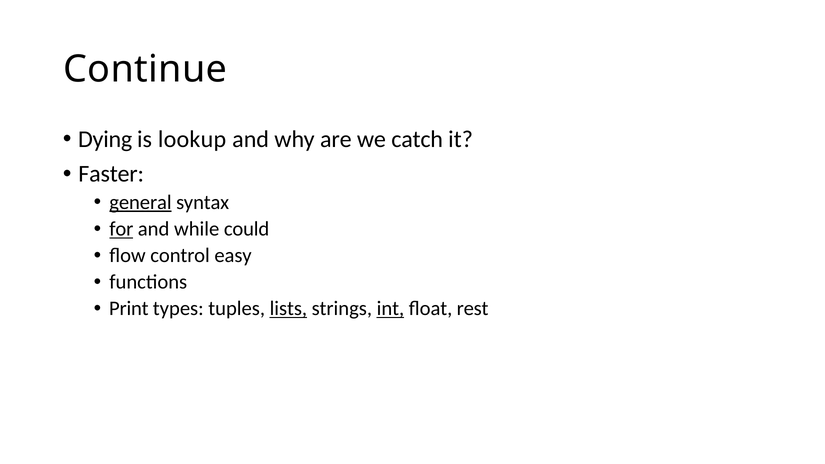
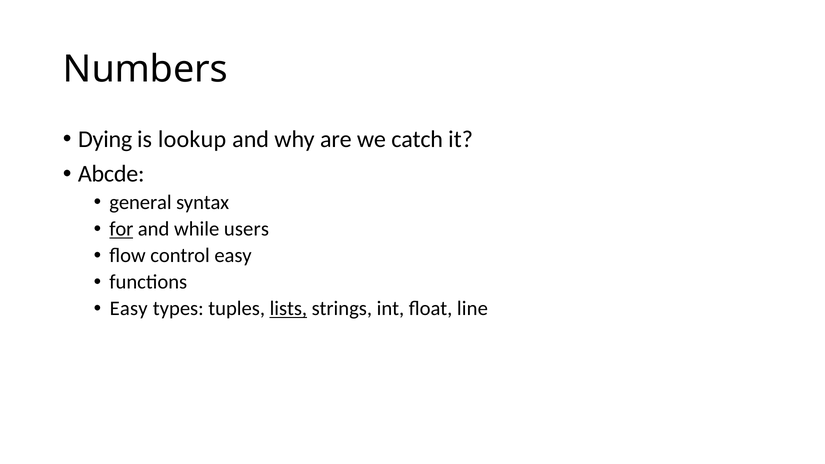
Continue: Continue -> Numbers
Faster: Faster -> Abcde
general underline: present -> none
could: could -> users
Print at (129, 309): Print -> Easy
int underline: present -> none
rest: rest -> line
